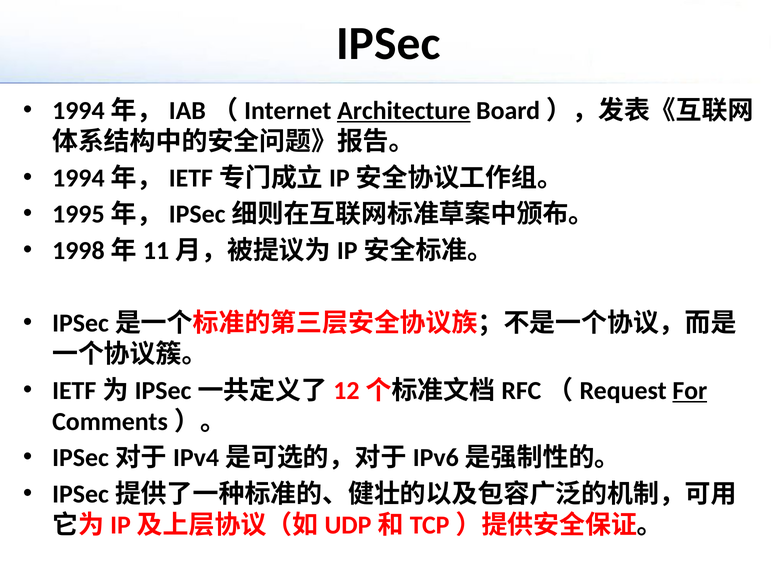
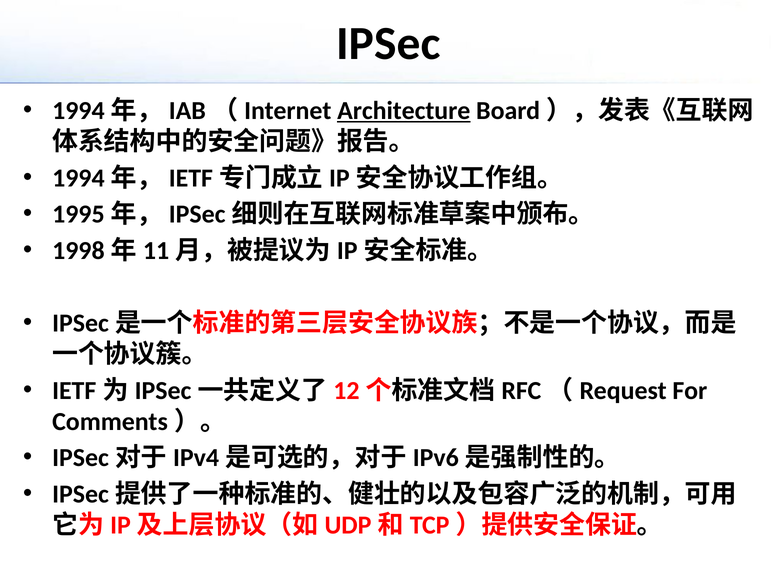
For underline: present -> none
